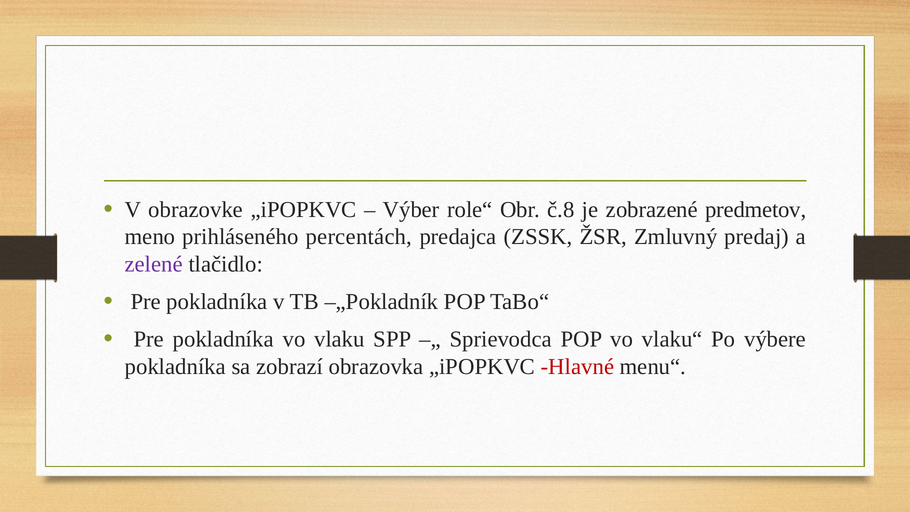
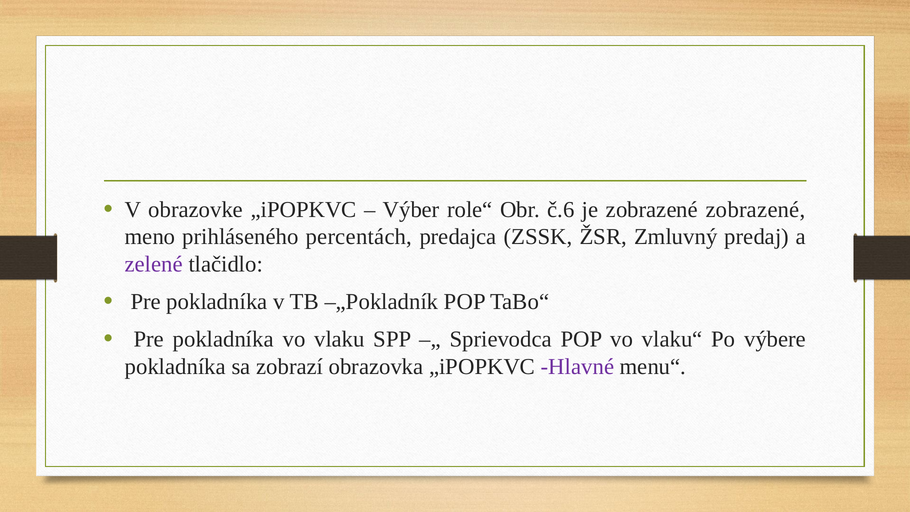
č.8: č.8 -> č.6
zobrazené predmetov: predmetov -> zobrazené
Hlavné colour: red -> purple
